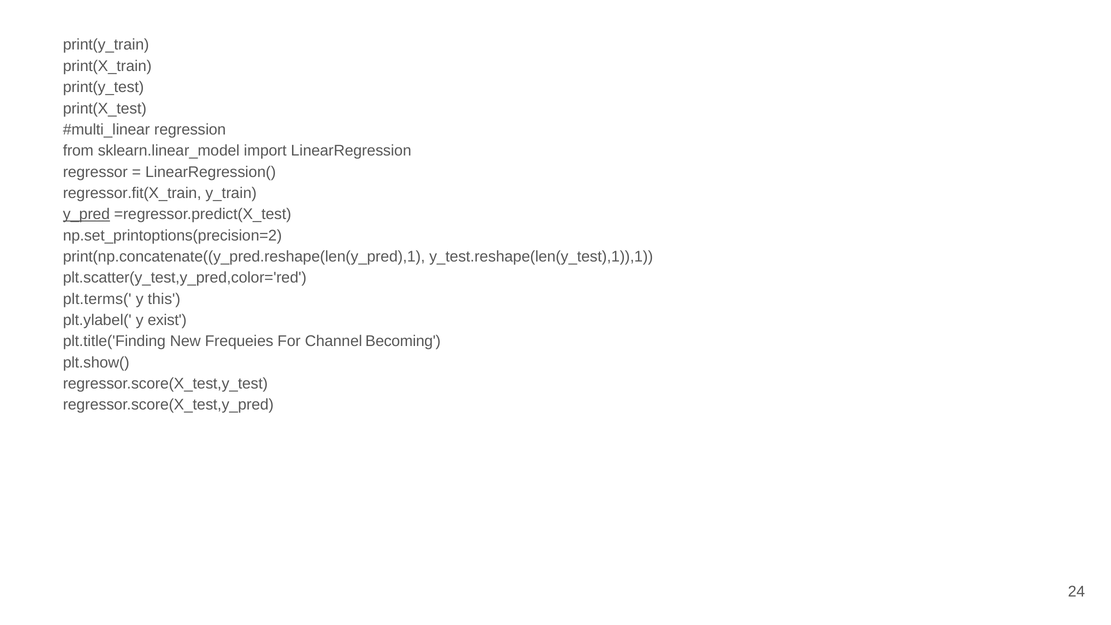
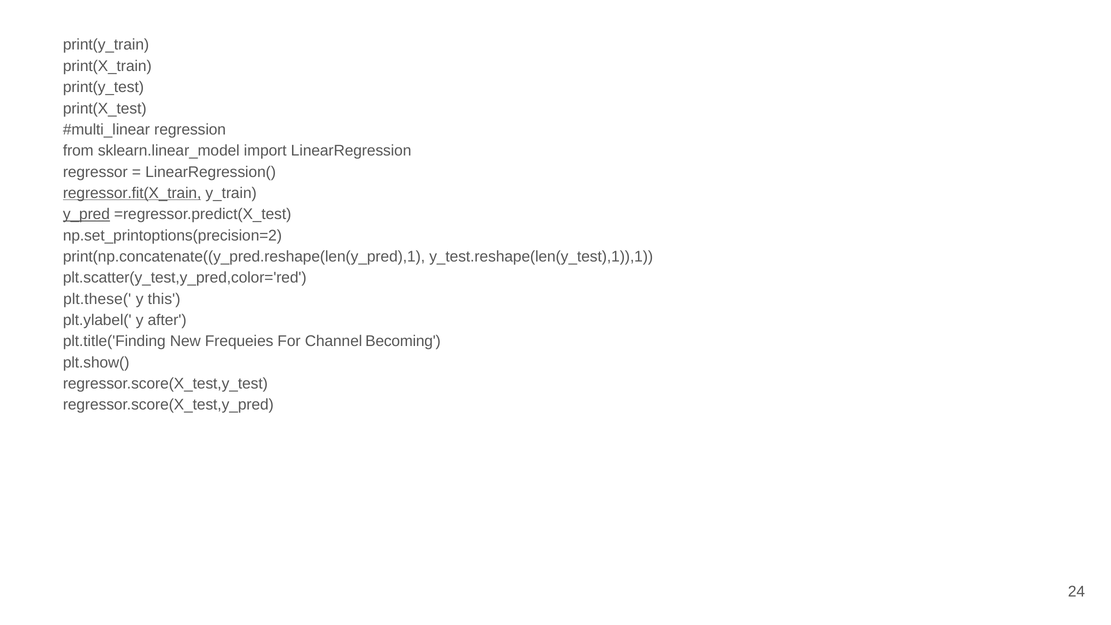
regressor.fit(X_train underline: none -> present
plt.terms(: plt.terms( -> plt.these(
exist: exist -> after
